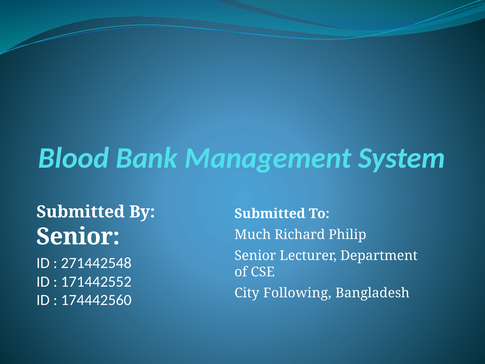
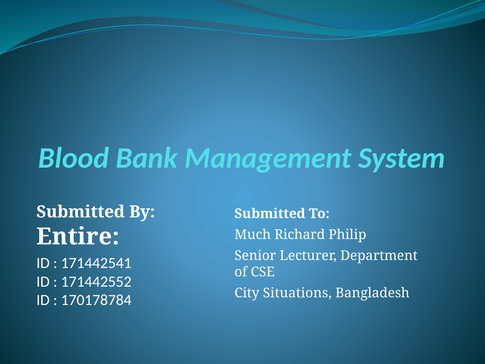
Senior at (78, 236): Senior -> Entire
271442548: 271442548 -> 171442541
Following: Following -> Situations
174442560: 174442560 -> 170178784
